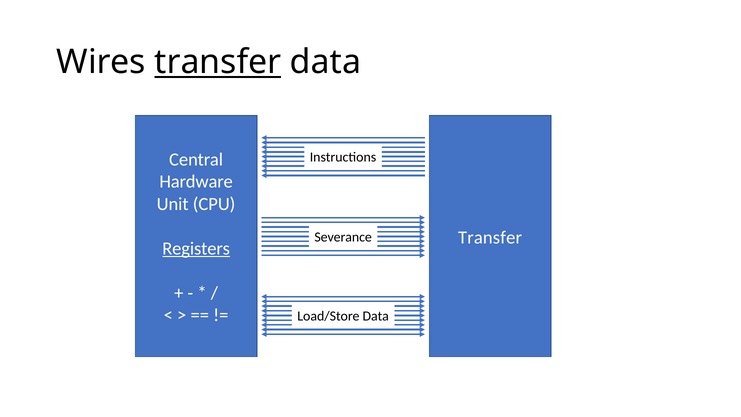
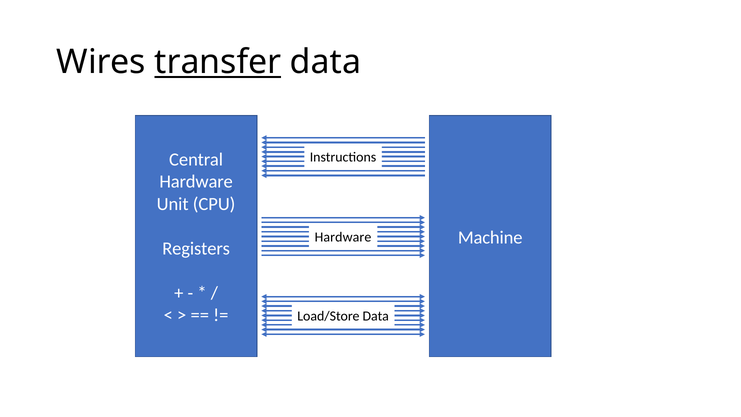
Transfer at (490, 237): Transfer -> Machine
Severance at (343, 237): Severance -> Hardware
Registers underline: present -> none
